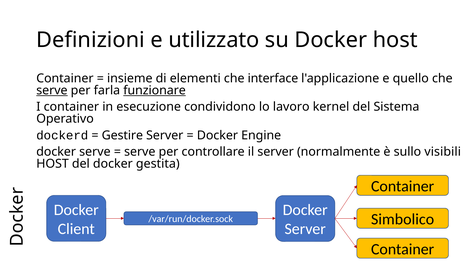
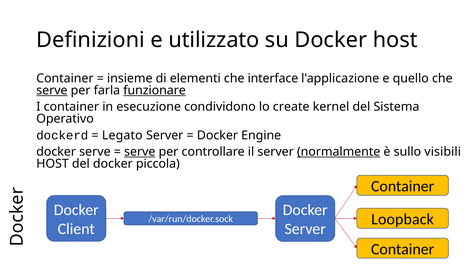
lavoro: lavoro -> create
Gestire: Gestire -> Legato
serve at (140, 152) underline: none -> present
normalmente underline: none -> present
gestita: gestita -> piccola
Simbolico: Simbolico -> Loopback
